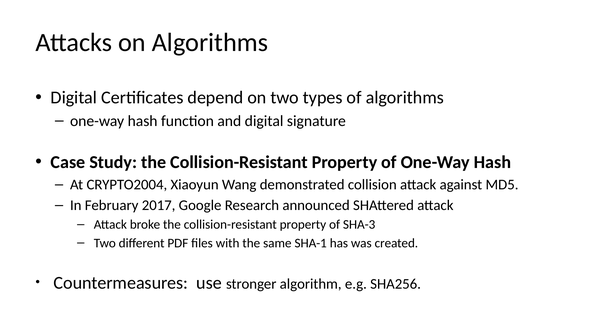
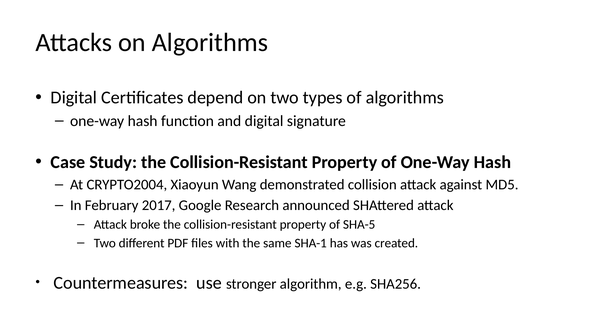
SHA-3: SHA-3 -> SHA-5
